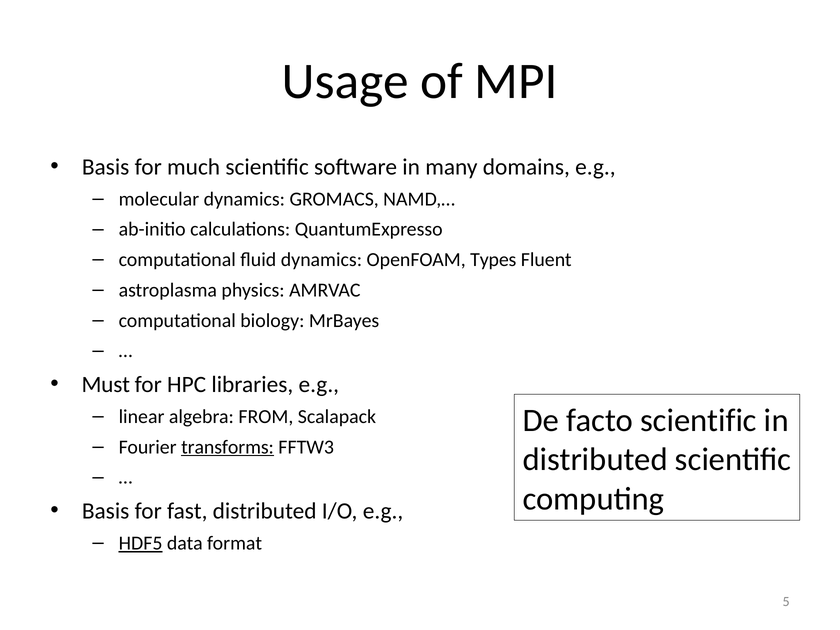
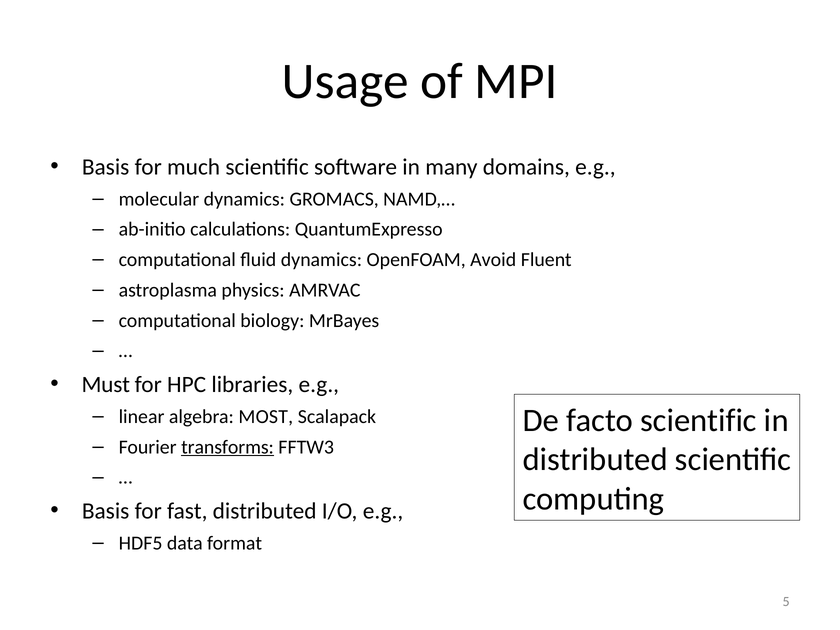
Types: Types -> Avoid
FROM: FROM -> MOST
HDF5 underline: present -> none
